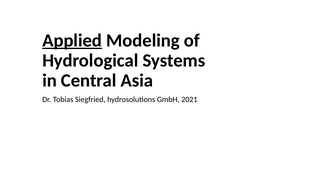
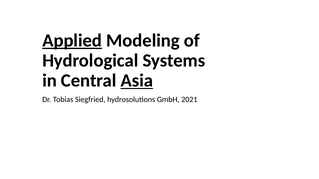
Asia underline: none -> present
